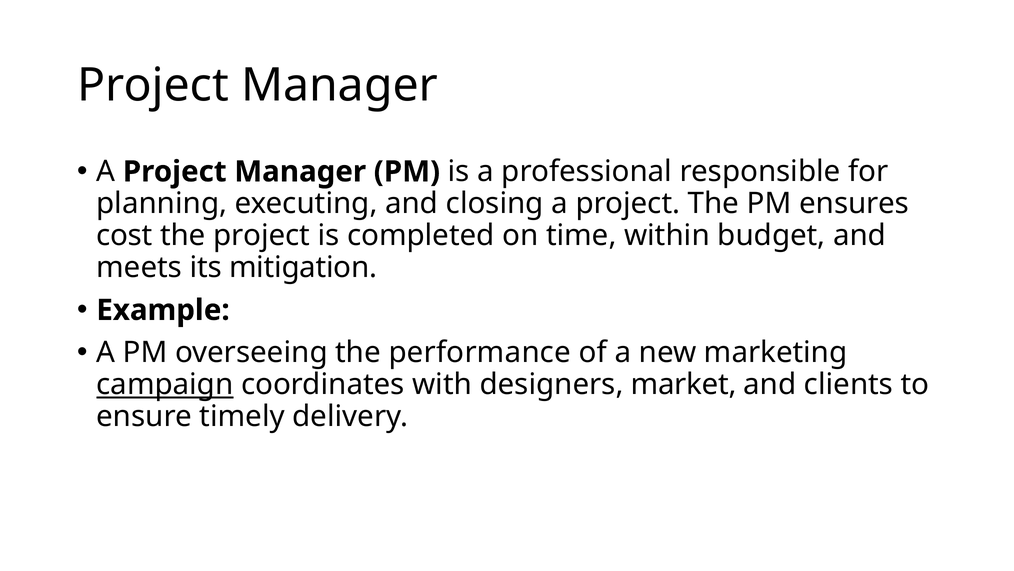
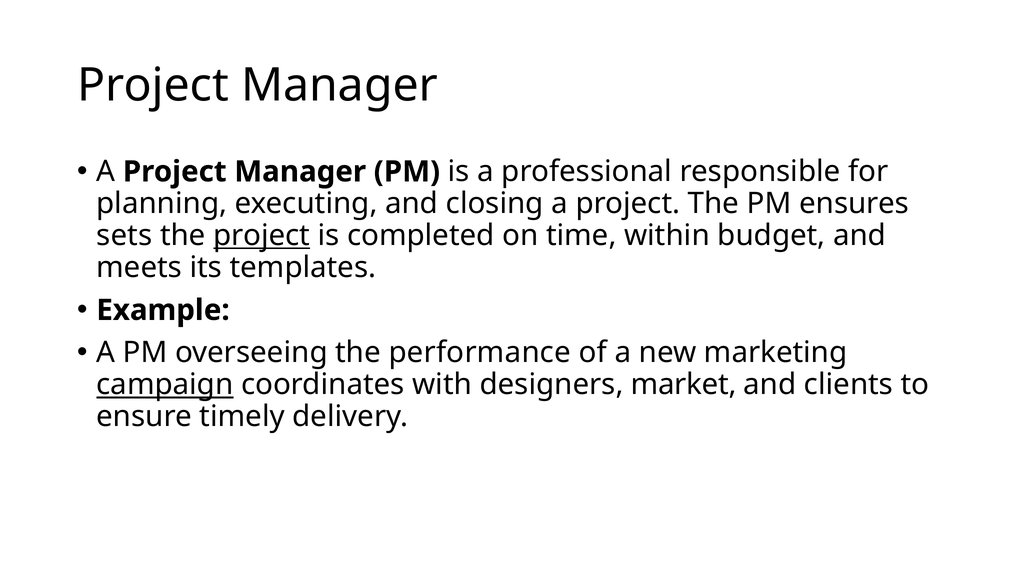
cost: cost -> sets
project at (262, 235) underline: none -> present
mitigation: mitigation -> templates
